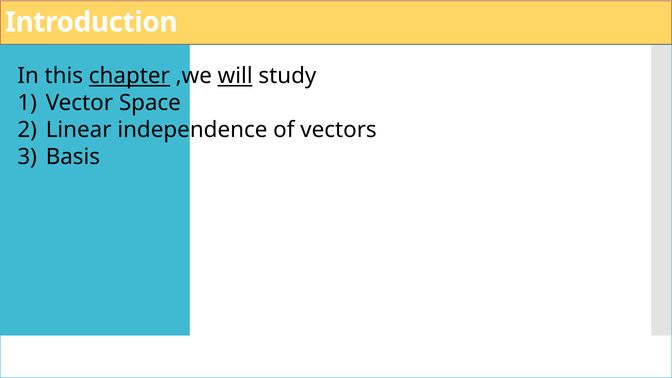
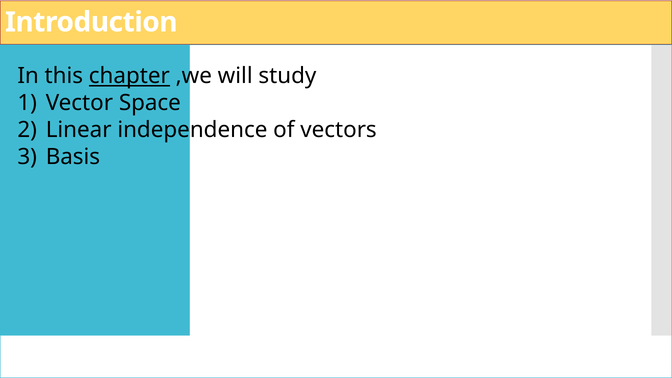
will underline: present -> none
